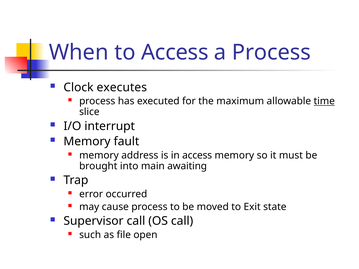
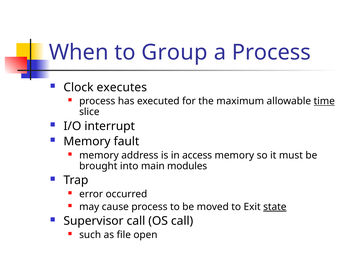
to Access: Access -> Group
awaiting: awaiting -> modules
state underline: none -> present
